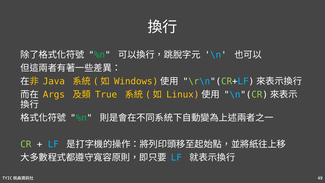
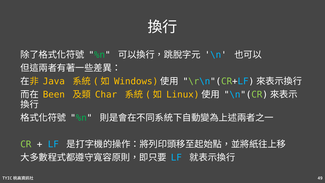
Args: Args -> Been
True: True -> Char
